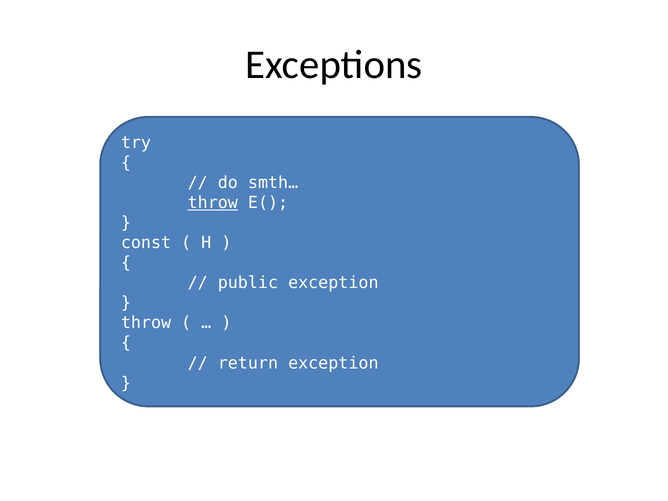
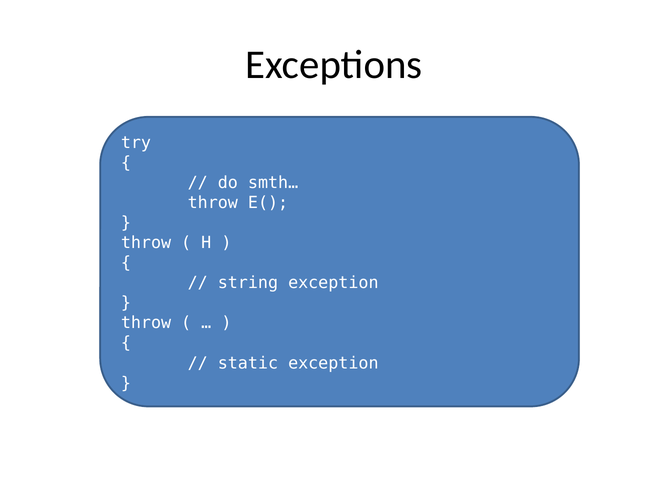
throw at (213, 203) underline: present -> none
const at (146, 243): const -> throw
public: public -> string
return: return -> static
